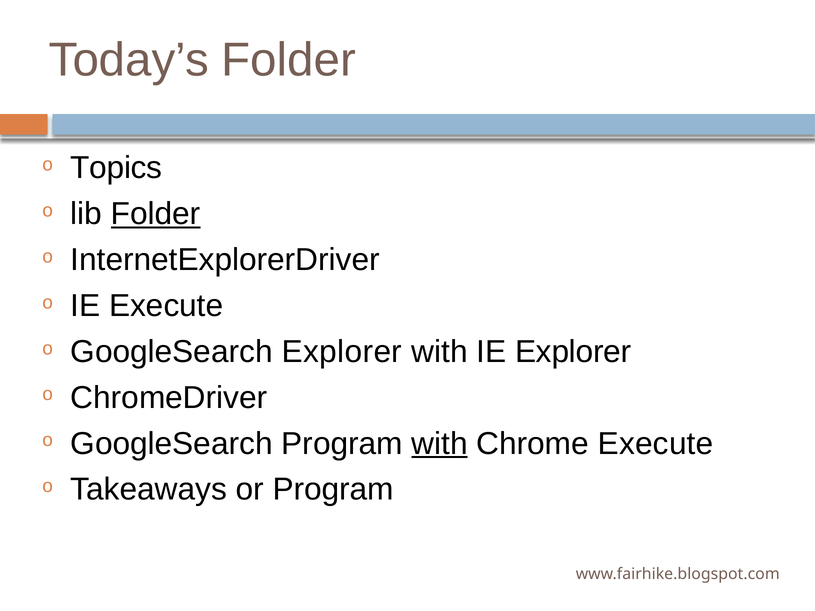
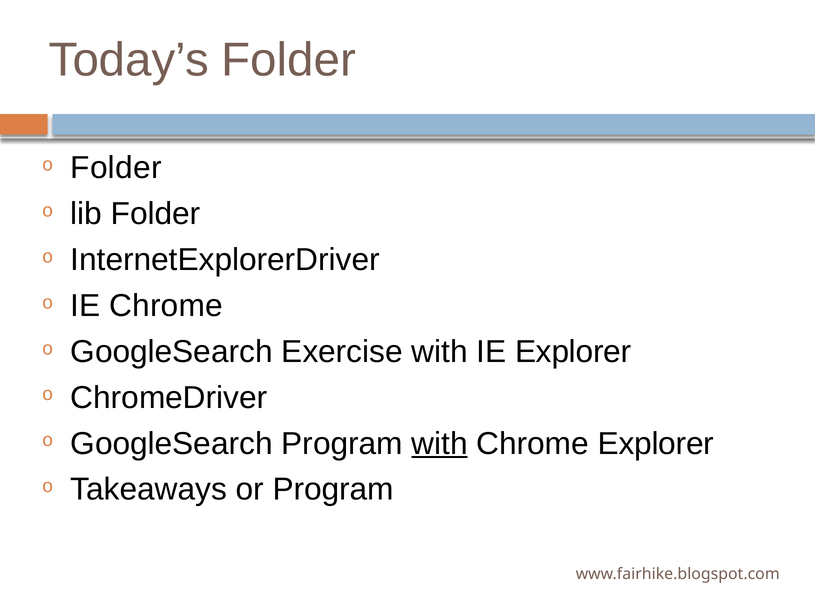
Topics at (116, 168): Topics -> Folder
Folder at (156, 214) underline: present -> none
IE Execute: Execute -> Chrome
GoogleSearch Explorer: Explorer -> Exercise
Chrome Execute: Execute -> Explorer
